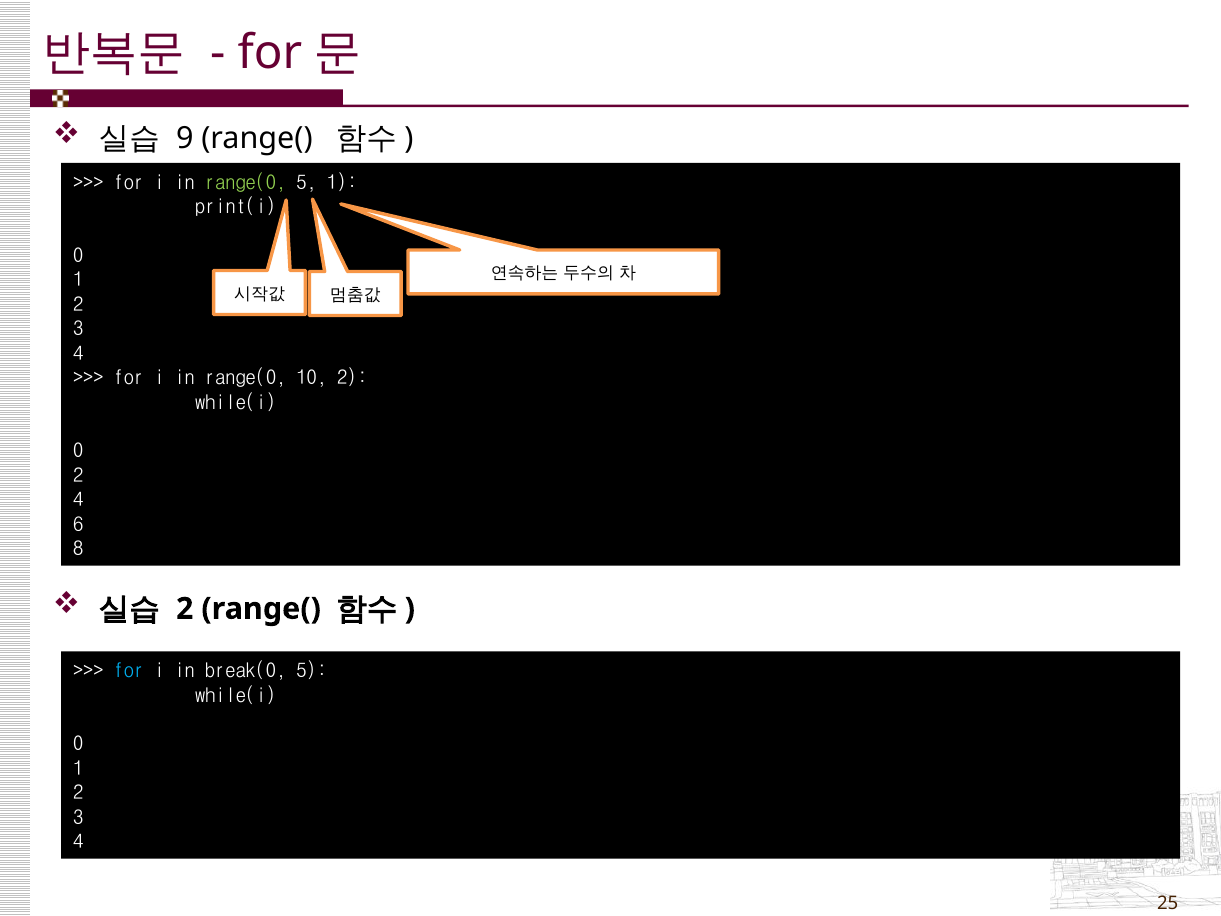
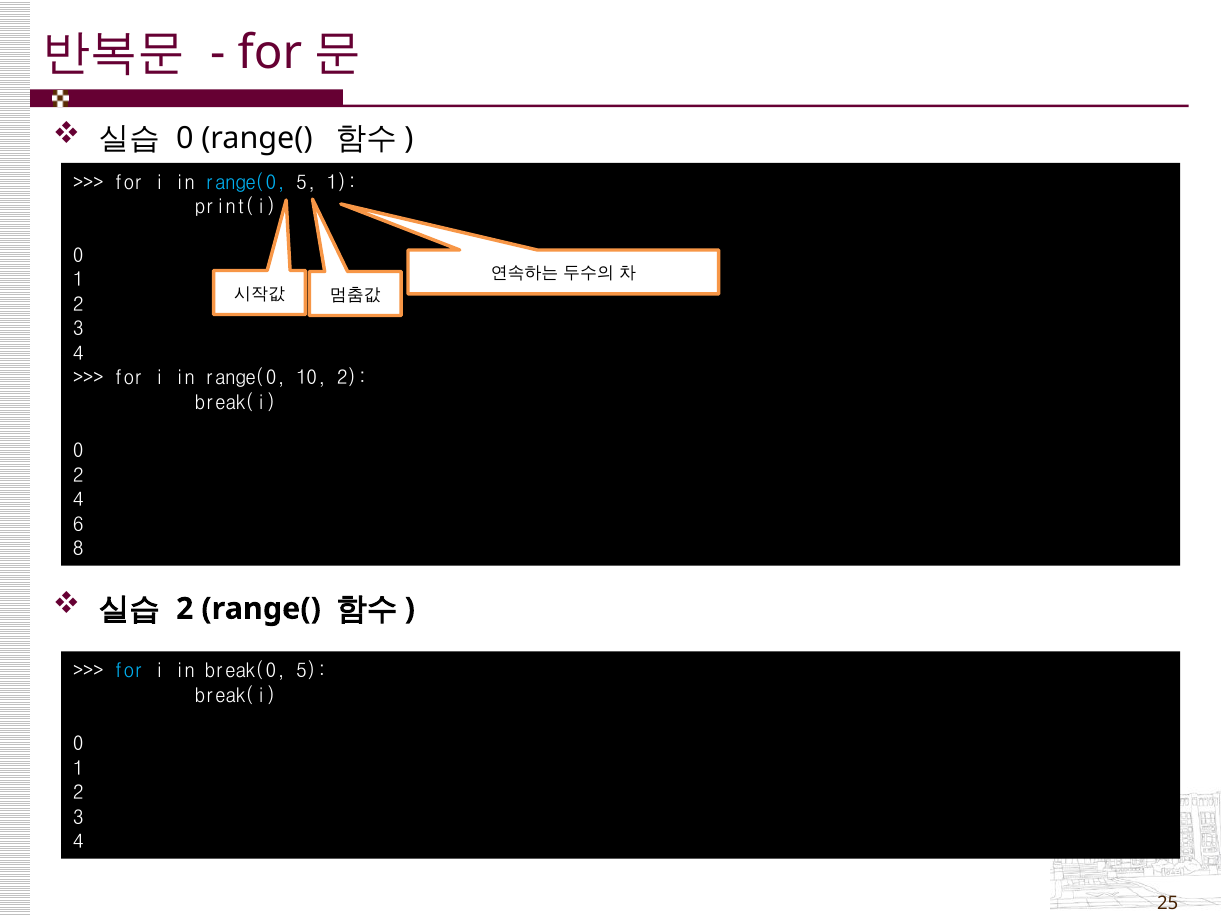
9 at (185, 138): 9 -> 0
range(0 at (246, 182) colour: light green -> light blue
while(i at (236, 402): while(i -> break(i
while(i at (236, 695): while(i -> break(i
